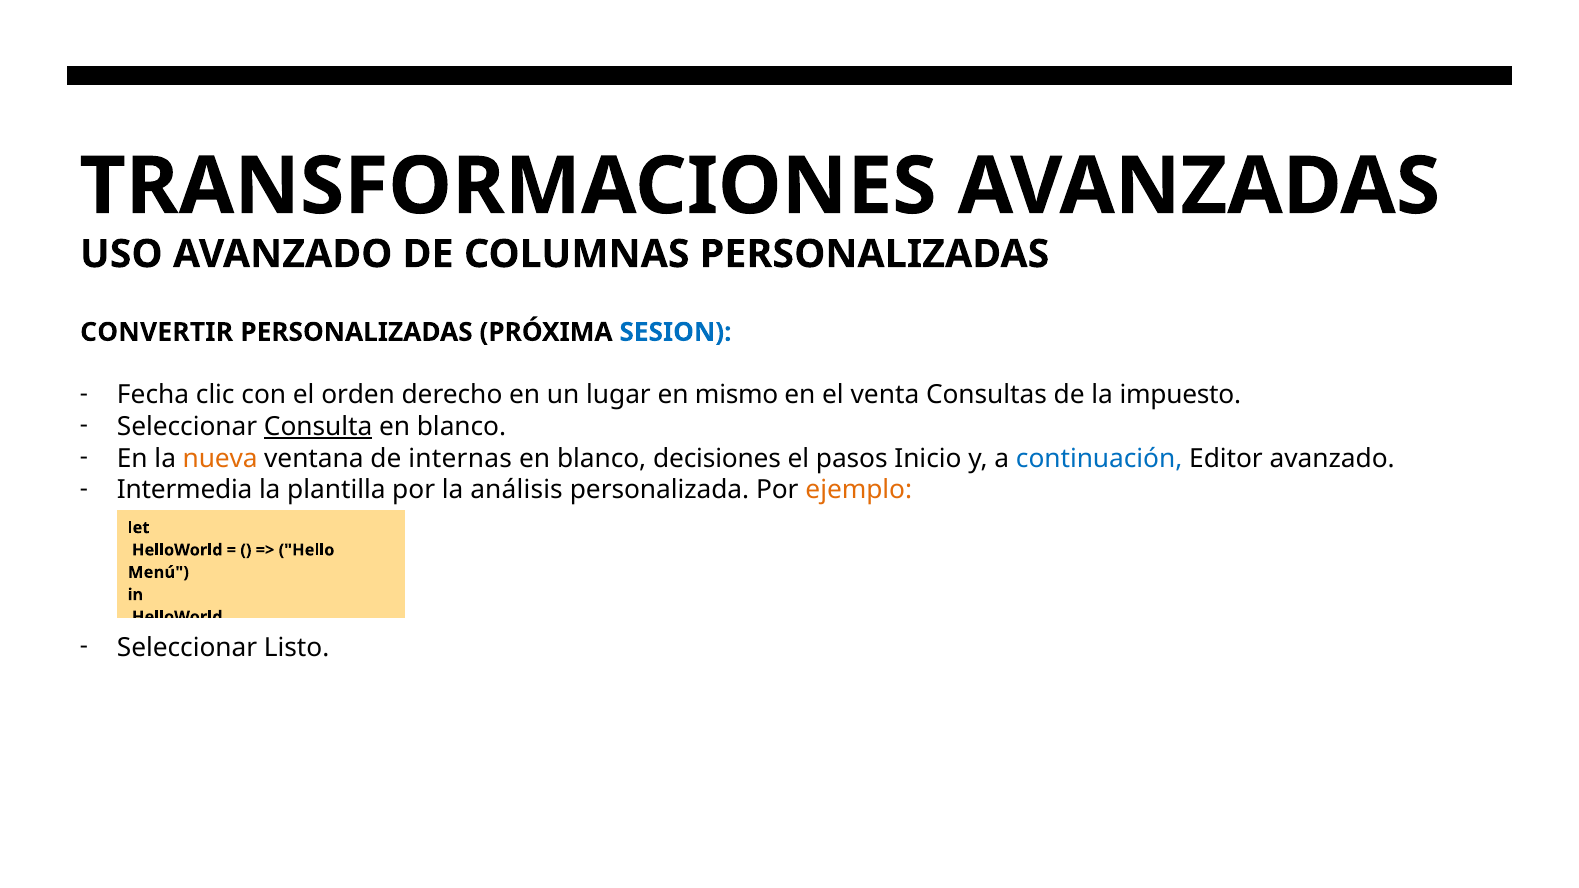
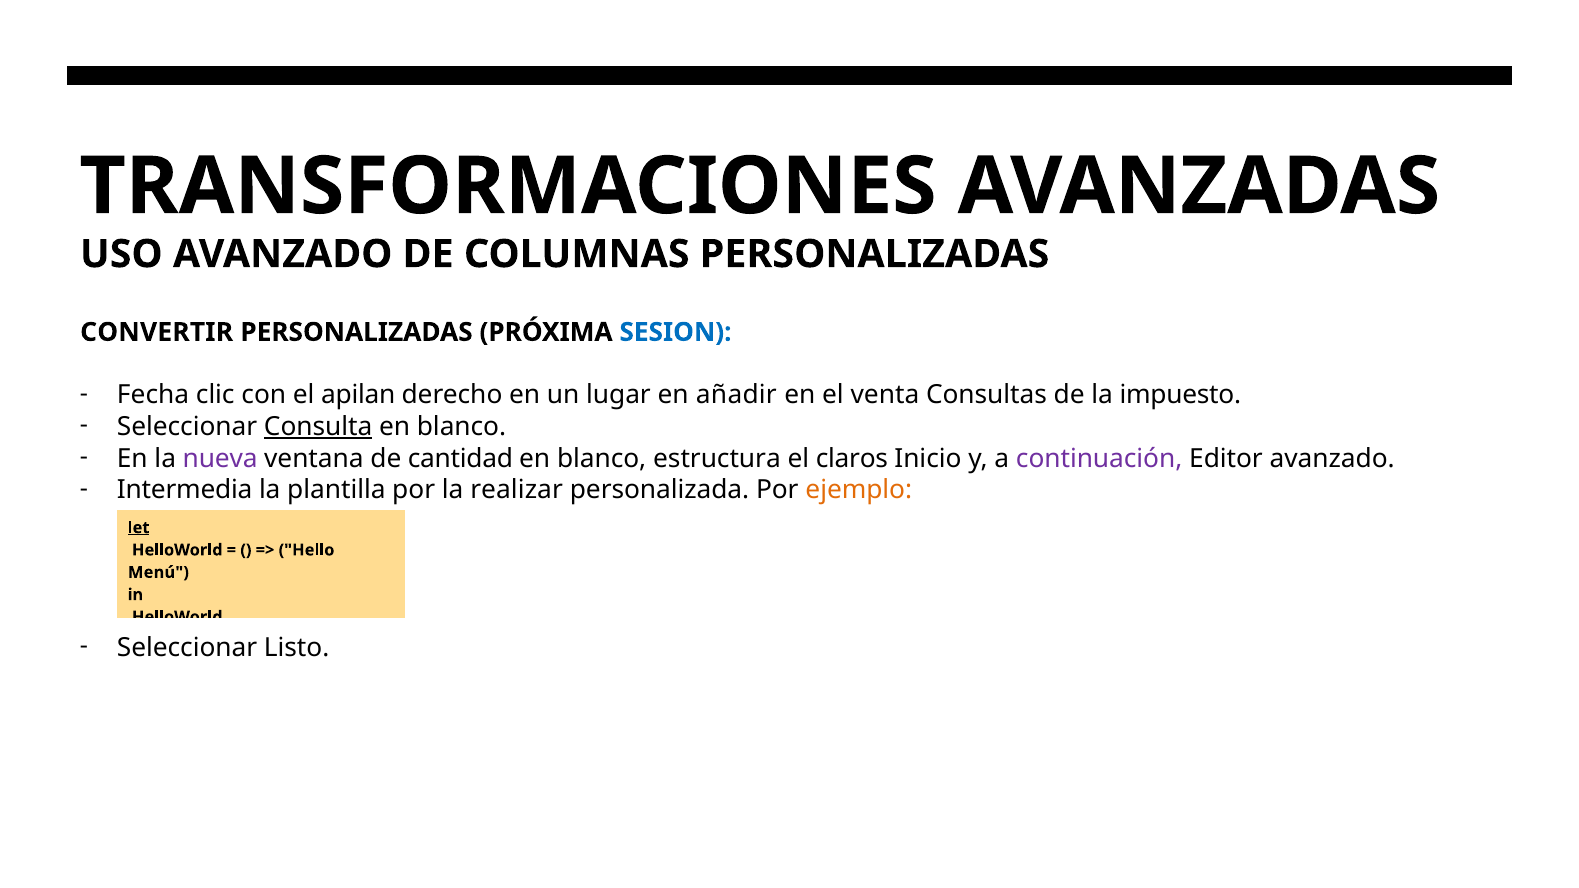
orden: orden -> apilan
mismo: mismo -> añadir
nueva colour: orange -> purple
internas: internas -> cantidad
decisiones: decisiones -> estructura
pasos: pasos -> claros
continuación colour: blue -> purple
análisis: análisis -> realizar
let underline: none -> present
